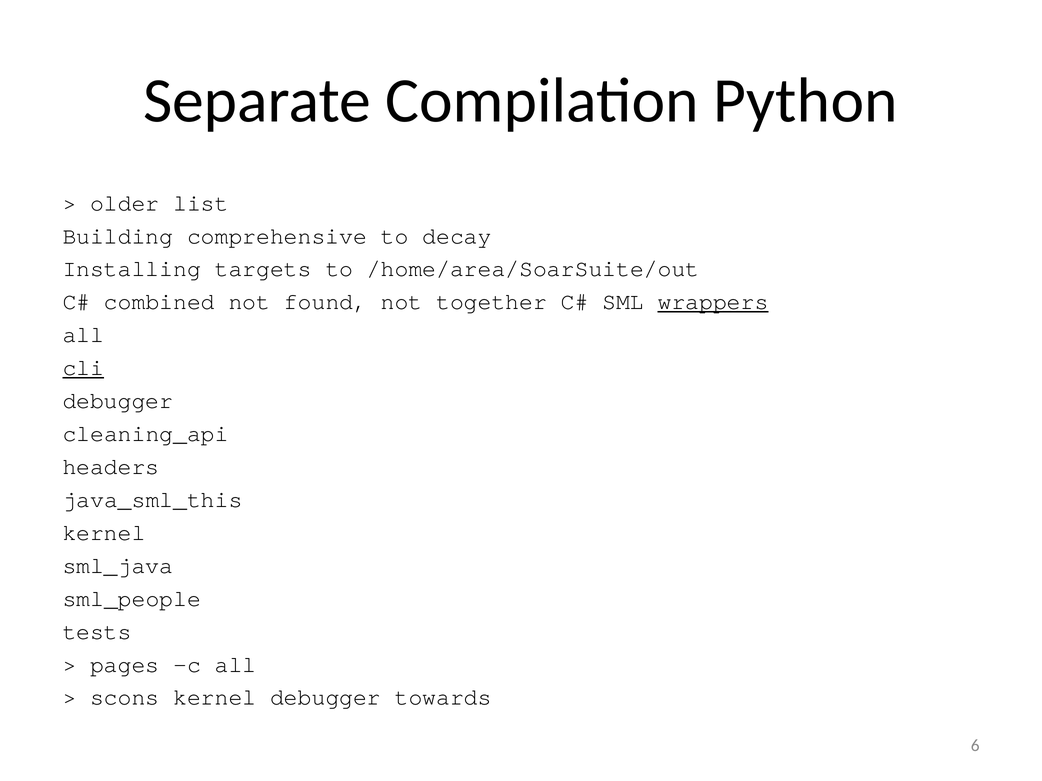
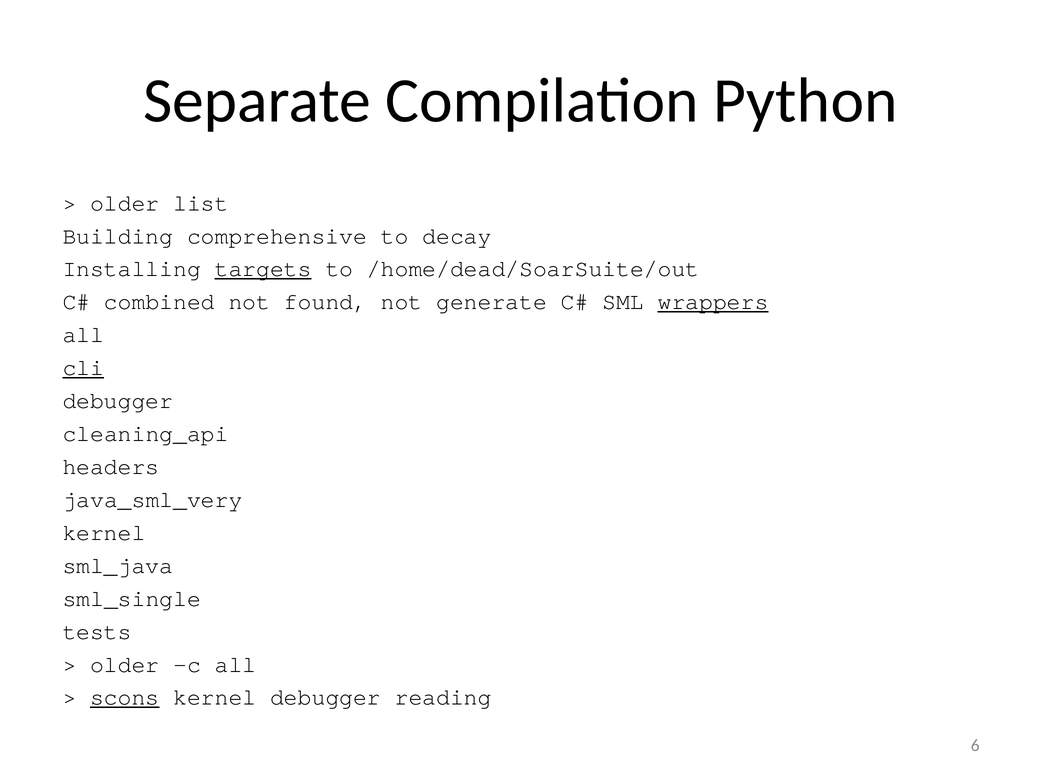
targets underline: none -> present
/home/area/SoarSuite/out: /home/area/SoarSuite/out -> /home/dead/SoarSuite/out
together: together -> generate
java_sml_this: java_sml_this -> java_sml_very
sml_people: sml_people -> sml_single
pages at (125, 665): pages -> older
scons underline: none -> present
towards: towards -> reading
